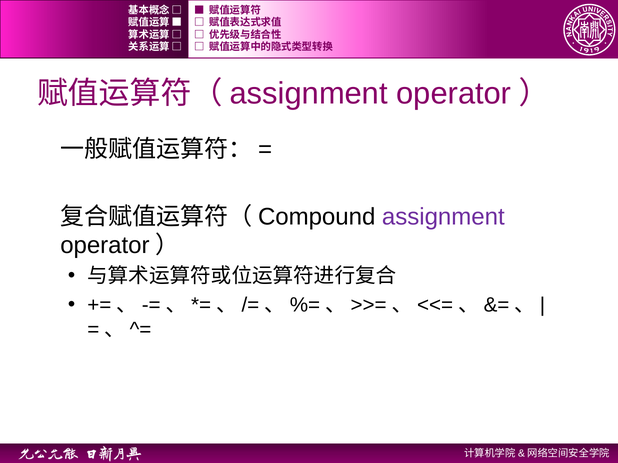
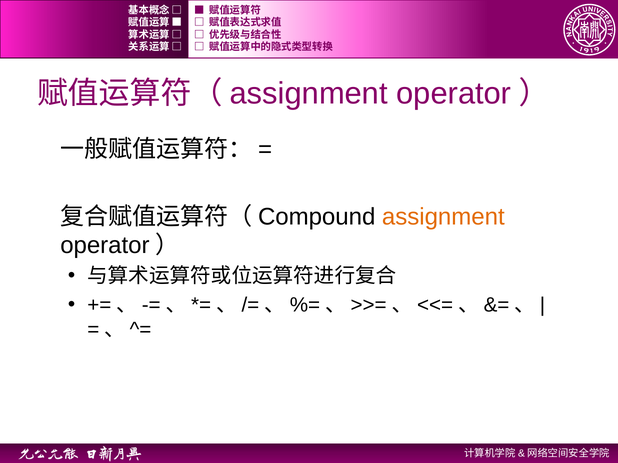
assignment at (443, 217) colour: purple -> orange
